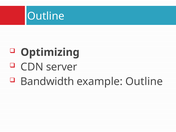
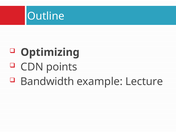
server: server -> points
example Outline: Outline -> Lecture
